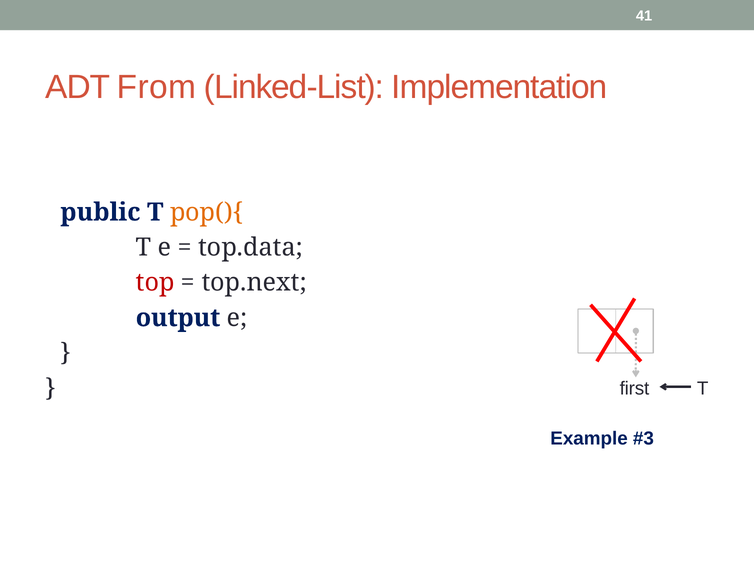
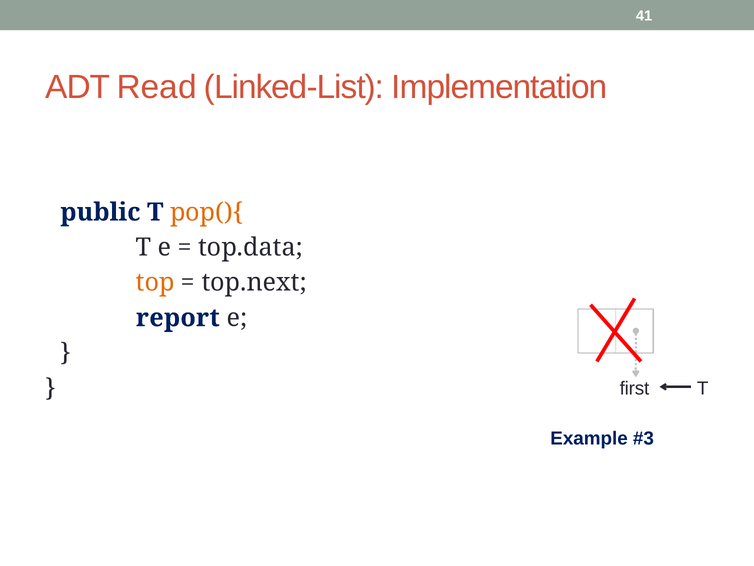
From: From -> Read
top colour: red -> orange
output: output -> report
